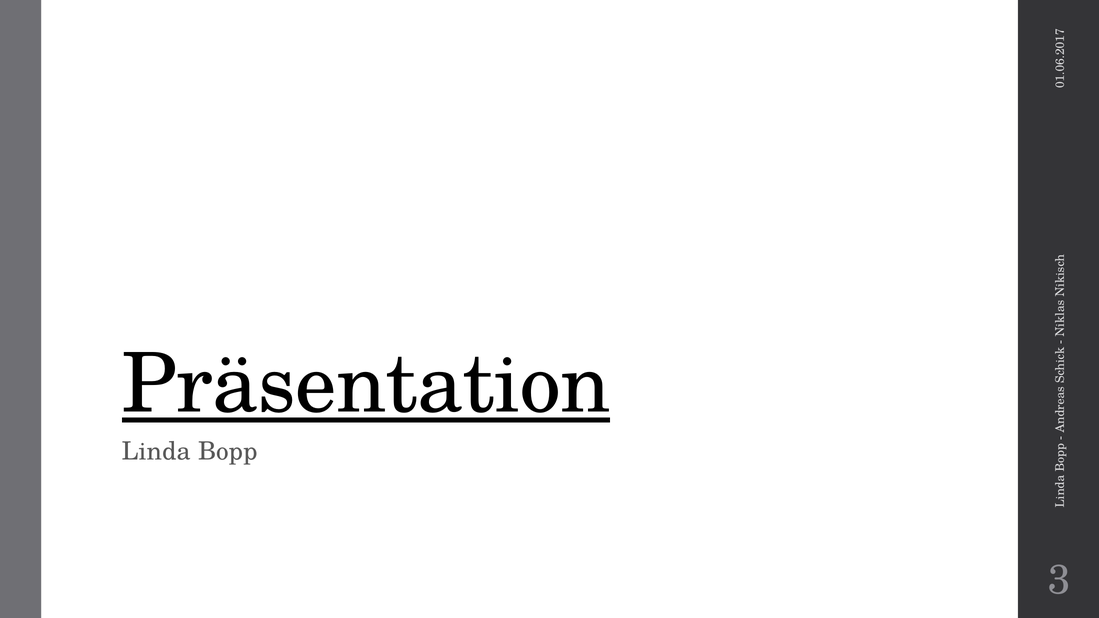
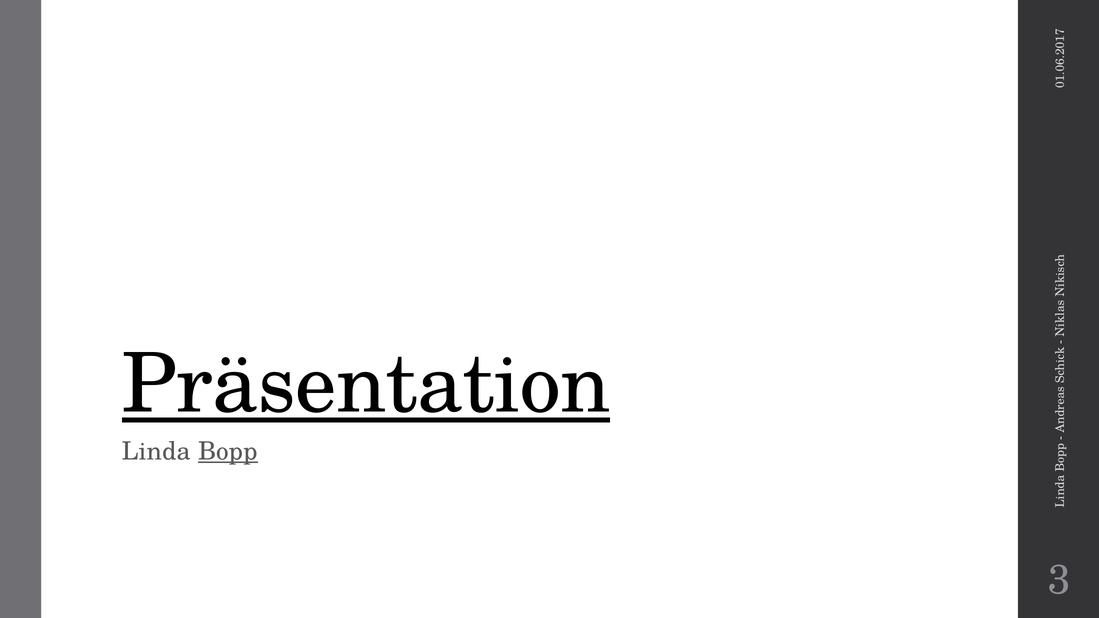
Bopp underline: none -> present
